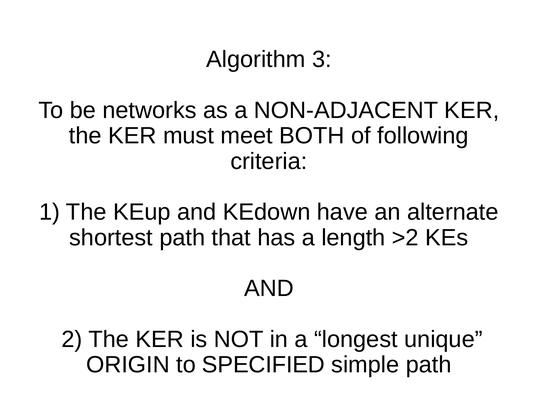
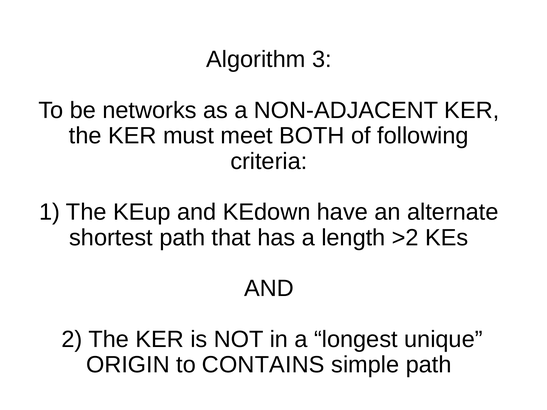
SPECIFIED: SPECIFIED -> CONTAINS
